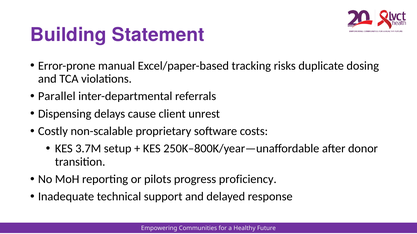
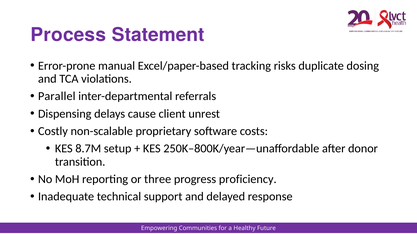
Building: Building -> Process
3.7M: 3.7M -> 8.7M
pilots: pilots -> three
